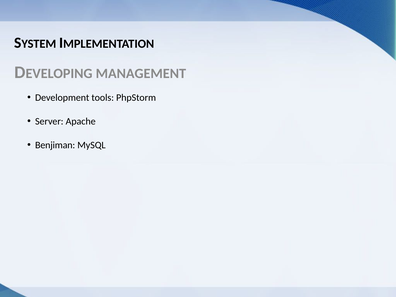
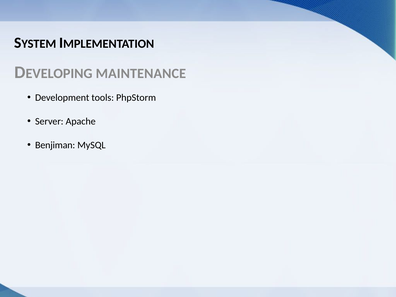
MANAGEMENT: MANAGEMENT -> MAINTENANCE
